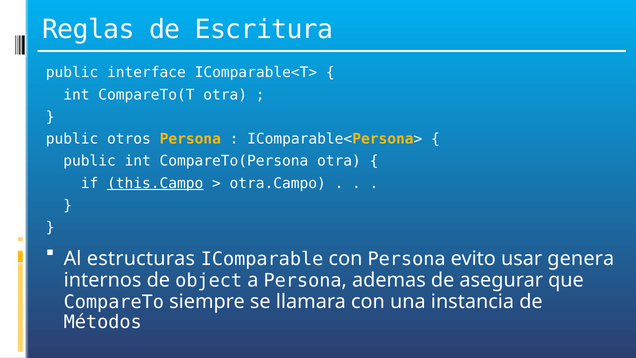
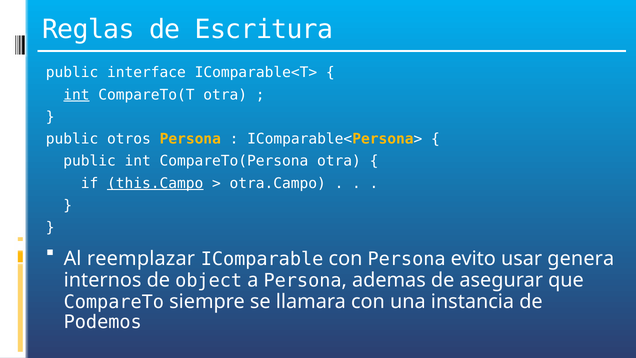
int at (76, 95) underline: none -> present
estructuras: estructuras -> reemplazar
Métodos: Métodos -> Podemos
